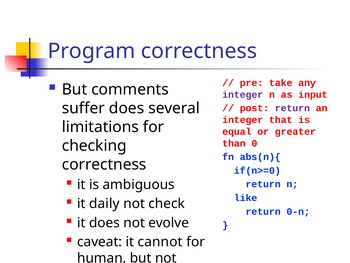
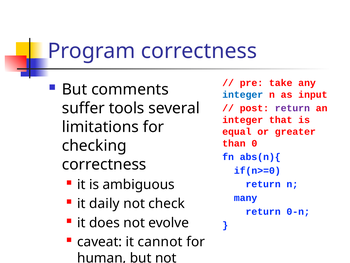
integer at (243, 94) colour: purple -> blue
suffer does: does -> tools
like: like -> many
